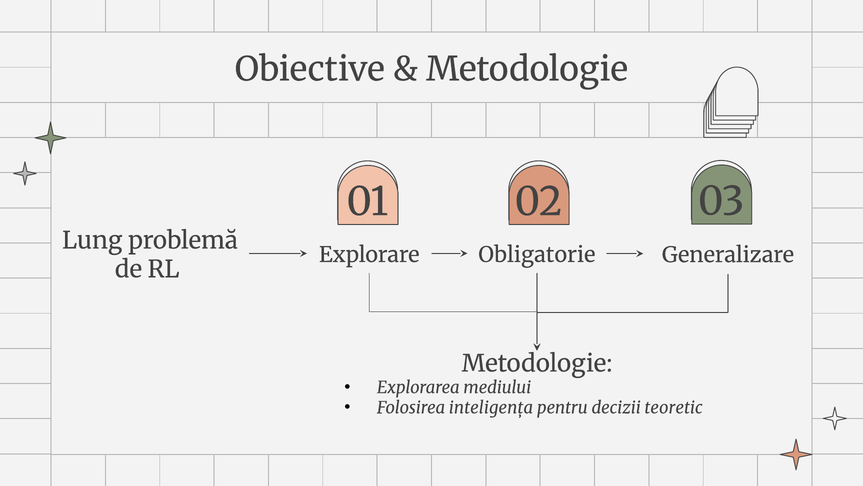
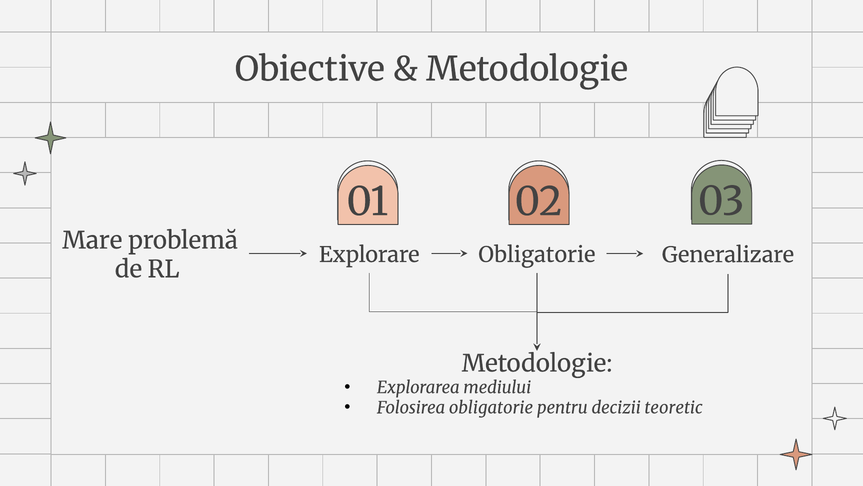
Lung: Lung -> Mare
Folosirea inteligența: inteligența -> obligatorie
